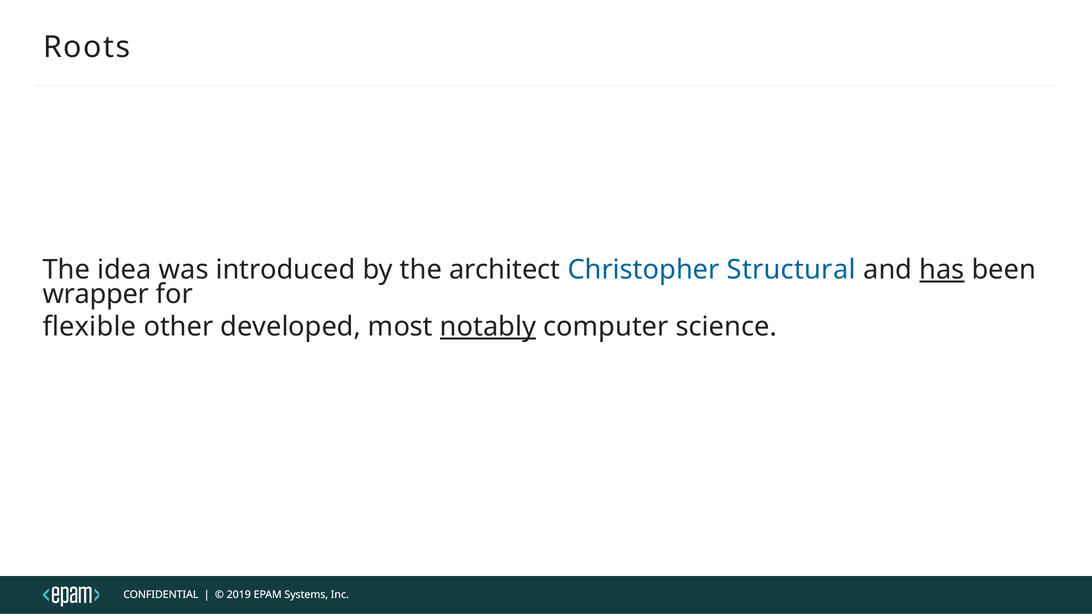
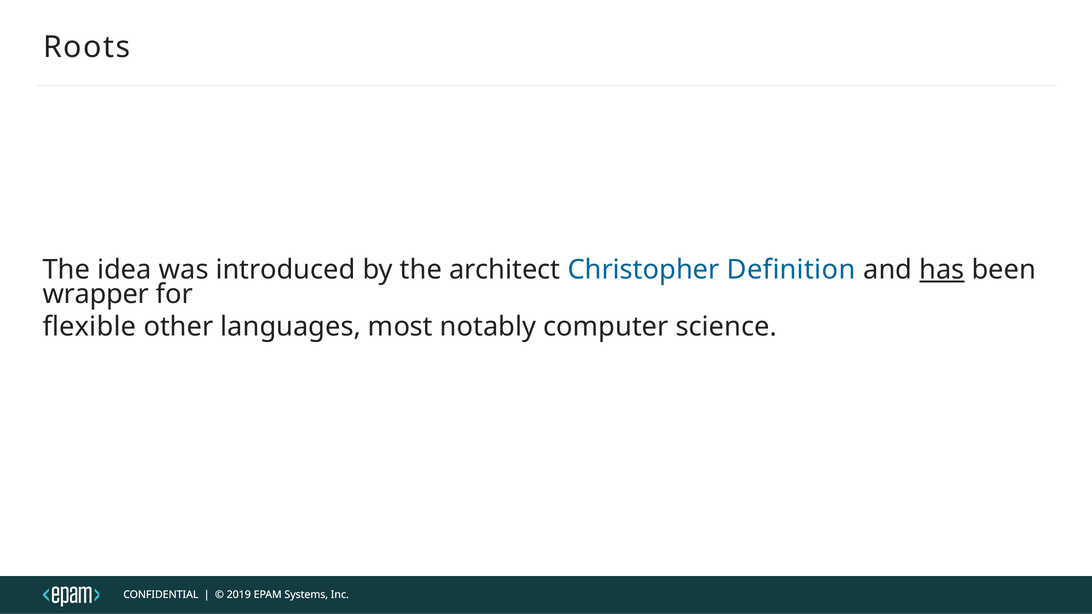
Structural: Structural -> Definition
developed: developed -> languages
notably underline: present -> none
